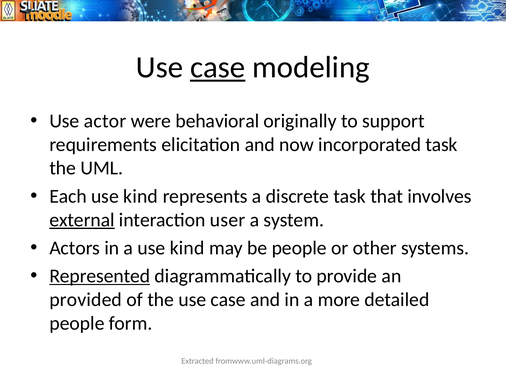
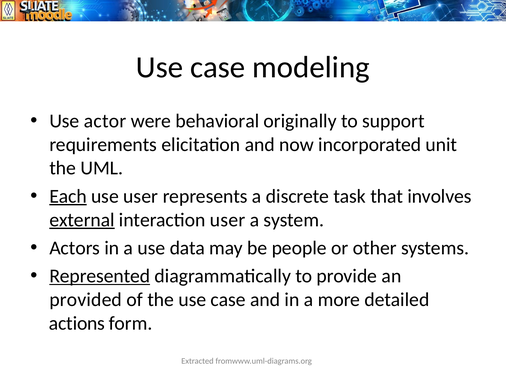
case at (218, 68) underline: present -> none
incorporated task: task -> unit
Each underline: none -> present
kind at (141, 197): kind -> user
a use kind: kind -> data
people at (77, 324): people -> actions
